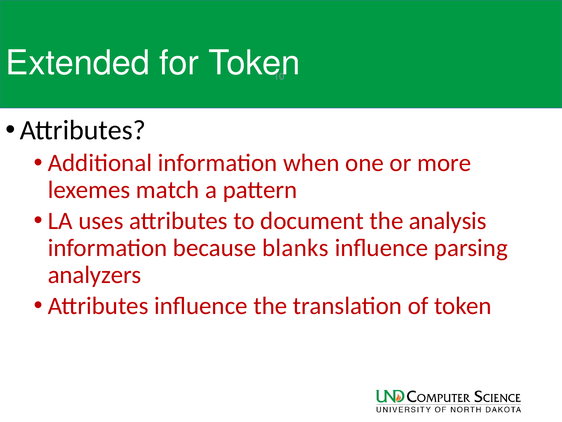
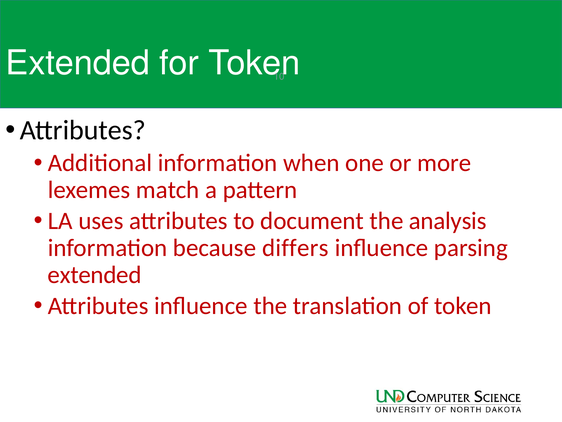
blanks: blanks -> differs
analyzers at (95, 275): analyzers -> extended
